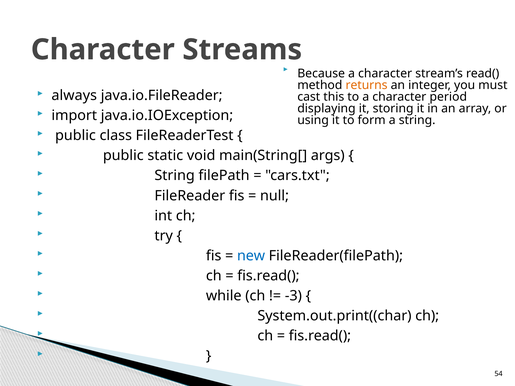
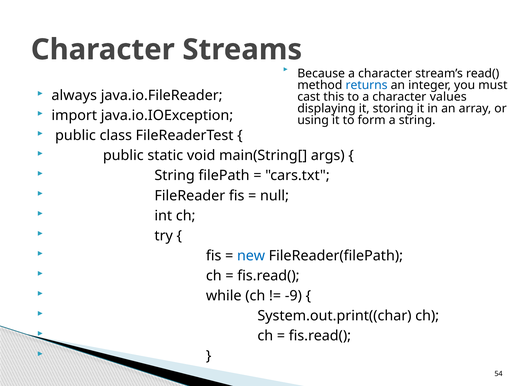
returns colour: orange -> blue
period: period -> values
-3: -3 -> -9
